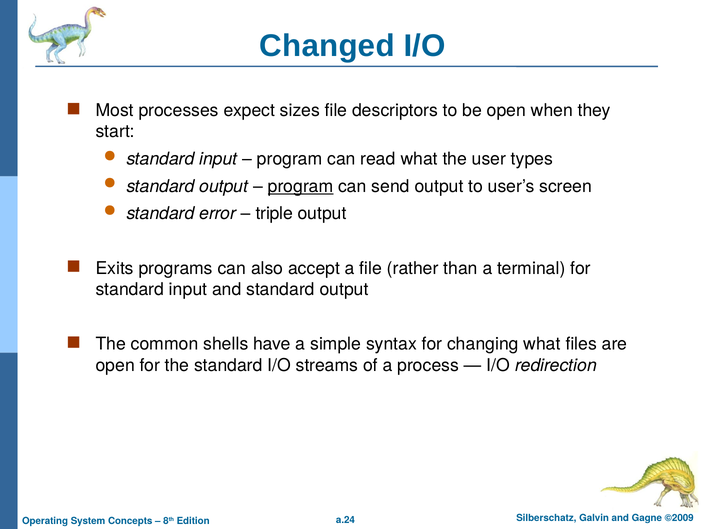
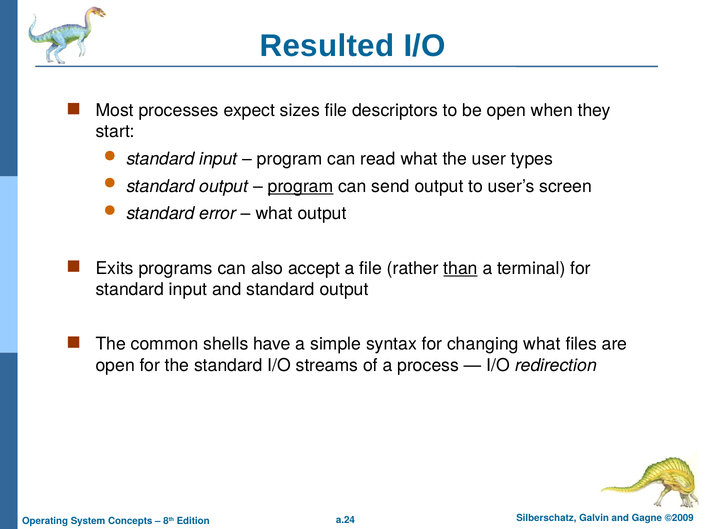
Changed: Changed -> Resulted
triple at (274, 214): triple -> what
than underline: none -> present
